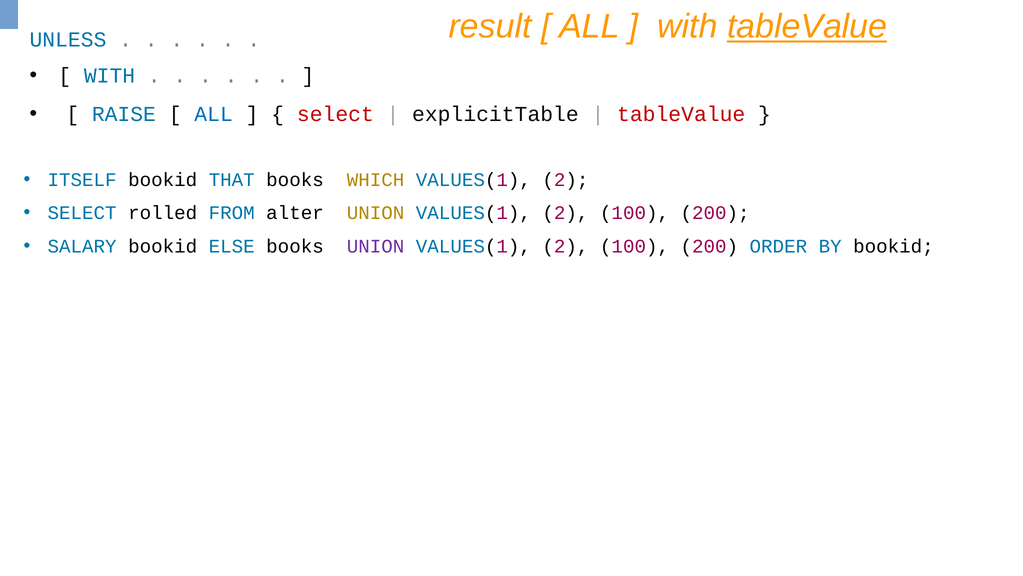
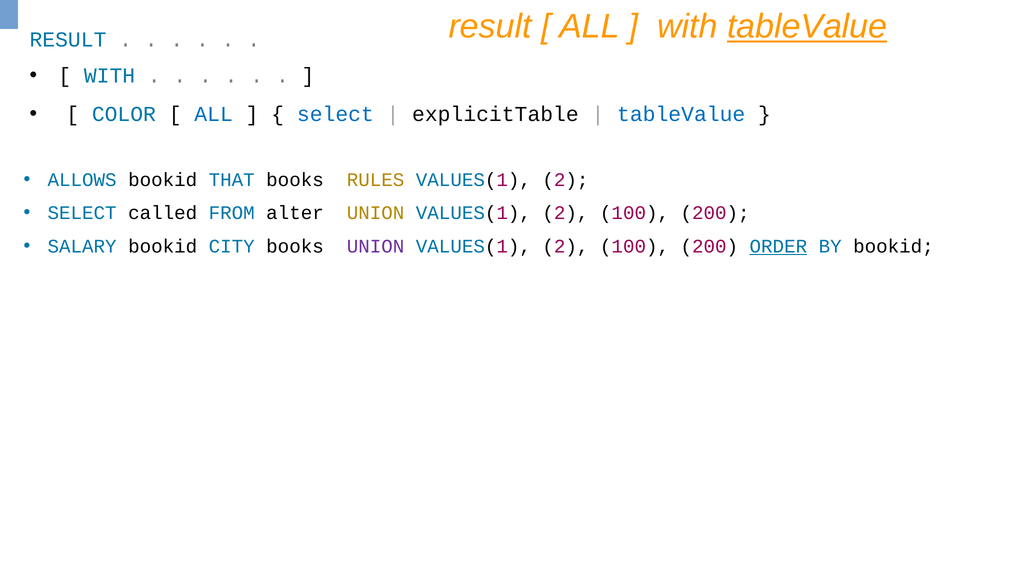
UNLESS at (68, 40): UNLESS -> RESULT
RAISE: RAISE -> COLOR
select at (335, 114) colour: red -> blue
tableValue at (681, 114) colour: red -> blue
ITSELF: ITSELF -> ALLOWS
WHICH: WHICH -> RULES
rolled: rolled -> called
ELSE: ELSE -> CITY
ORDER underline: none -> present
